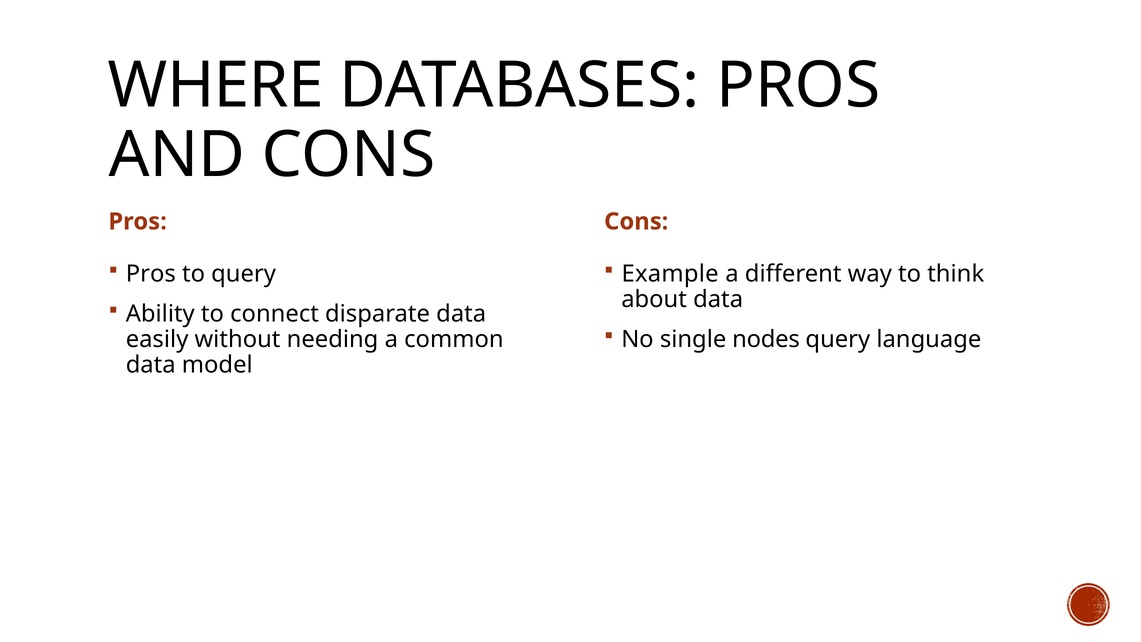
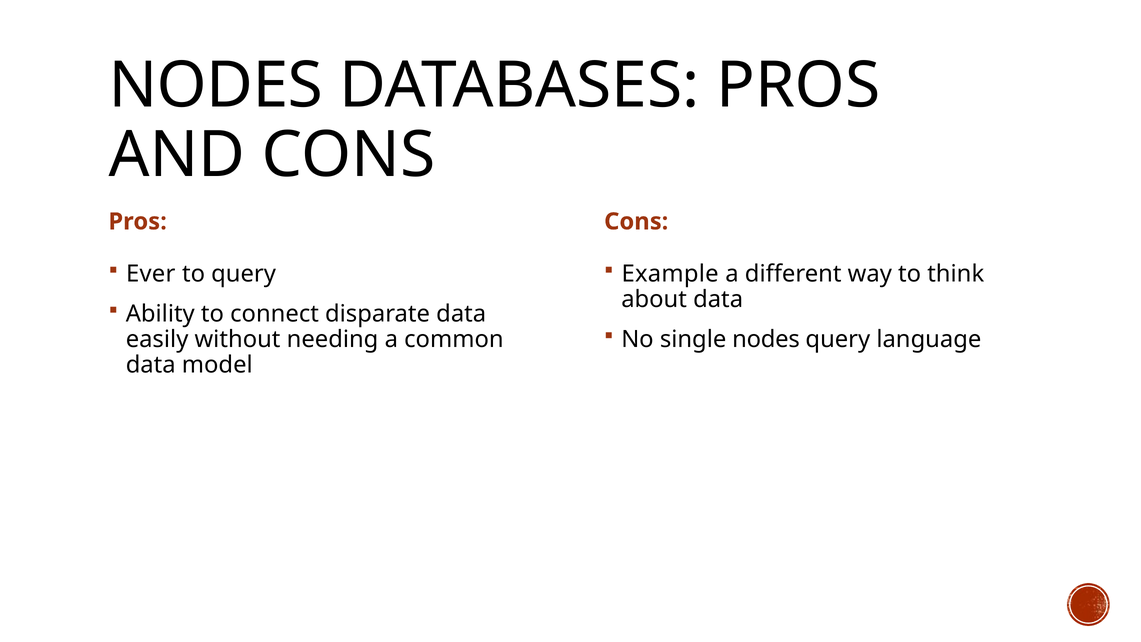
WHERE at (216, 86): WHERE -> NODES
Pros at (151, 274): Pros -> Ever
